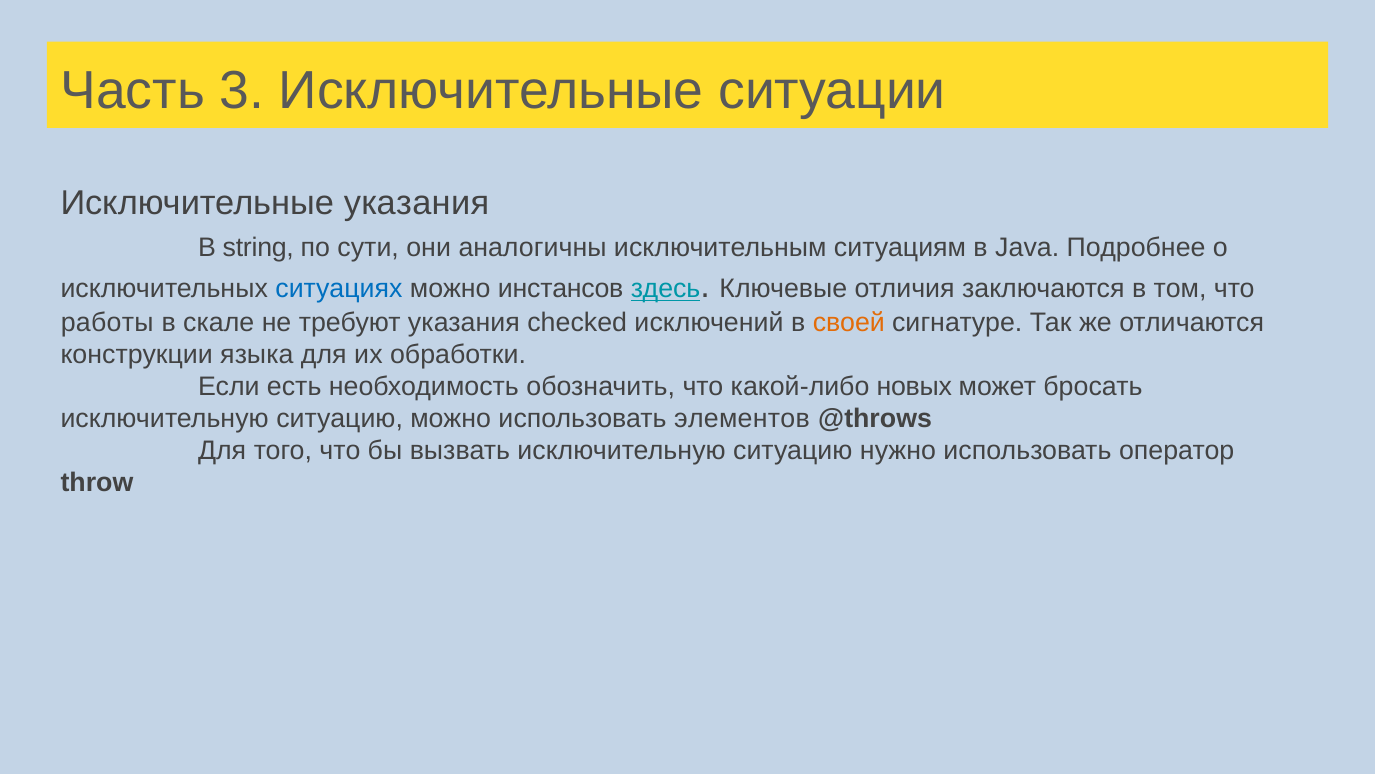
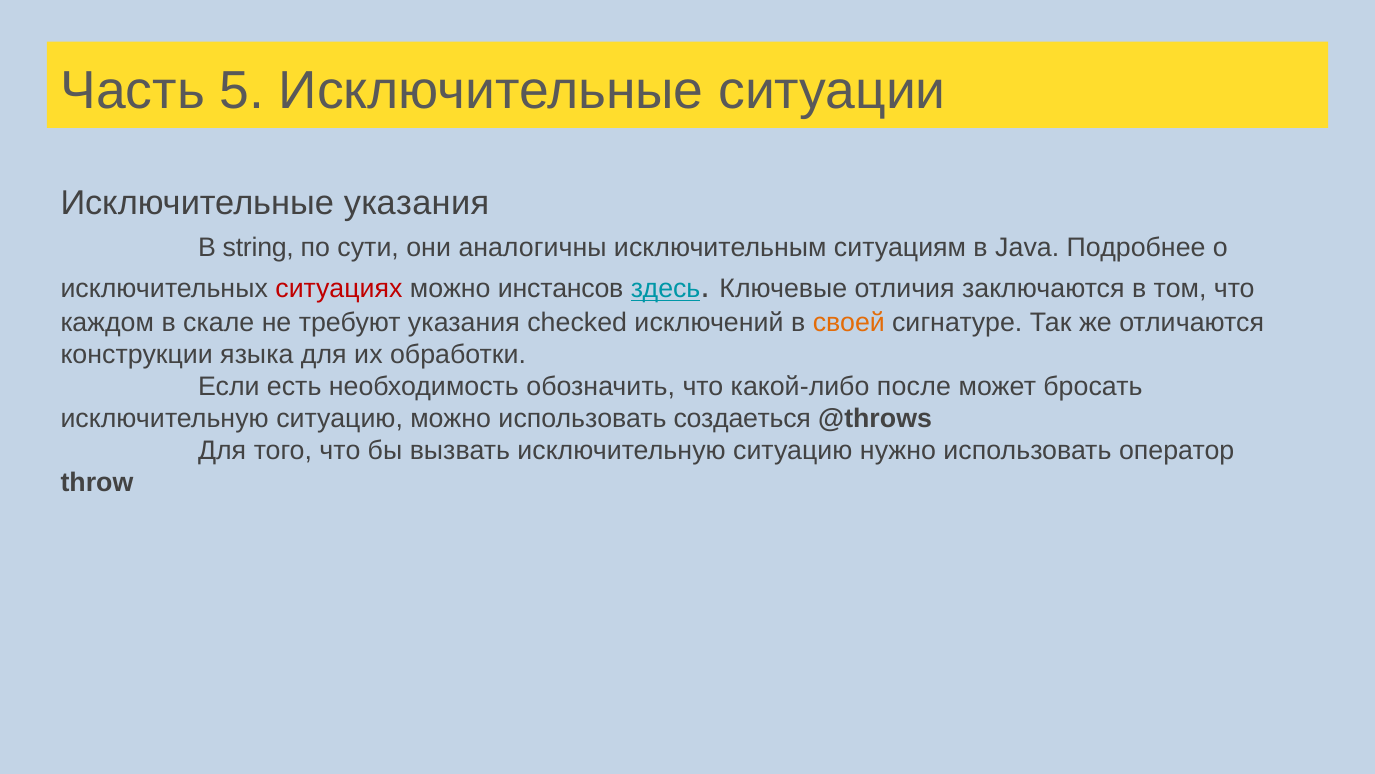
3: 3 -> 5
ситуациях colour: blue -> red
работы: работы -> каждом
новых: новых -> после
элементов: элементов -> создаеться
